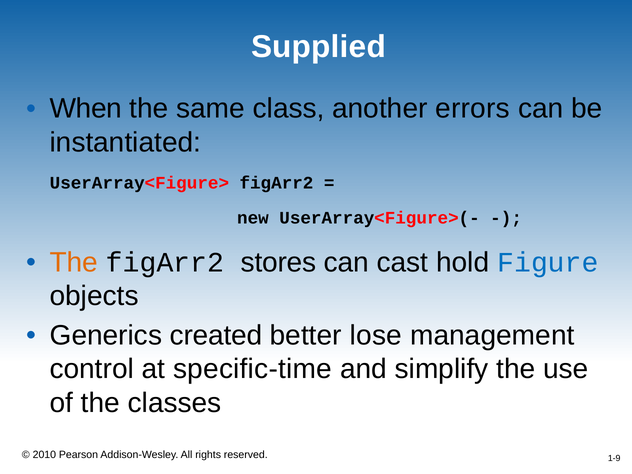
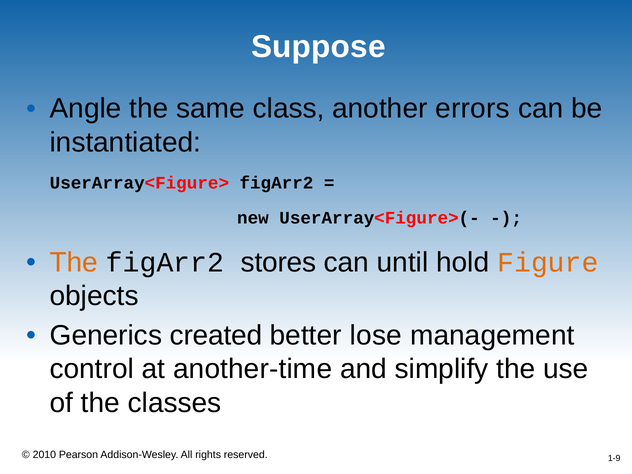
Supplied: Supplied -> Suppose
When: When -> Angle
cast: cast -> until
Figure colour: blue -> orange
specific-time: specific-time -> another-time
